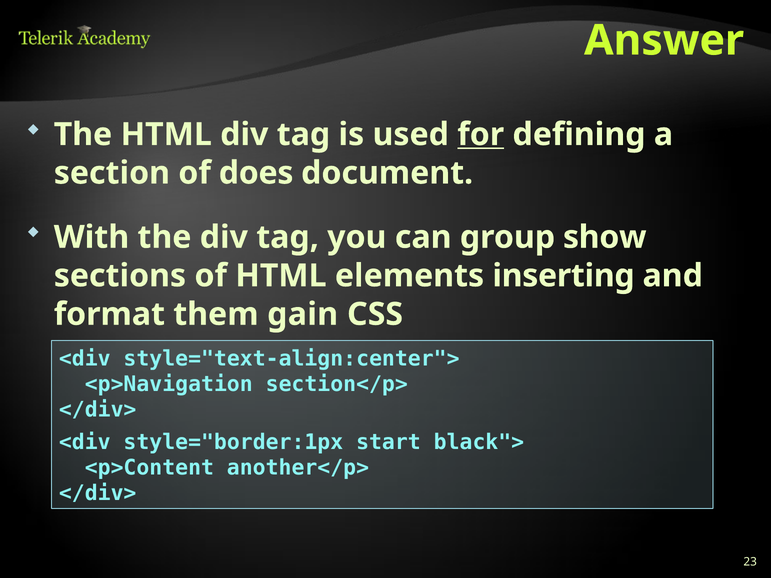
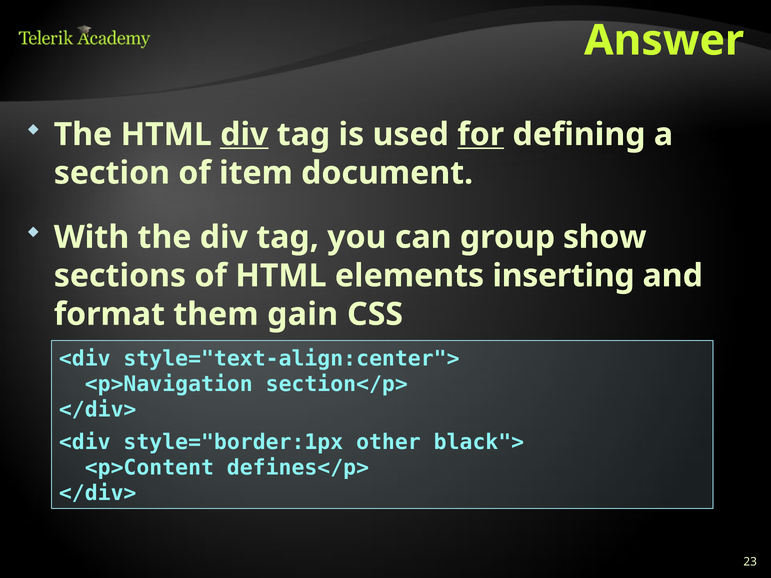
div at (244, 135) underline: none -> present
does: does -> item
start: start -> other
another</p>: another</p> -> defines</p>
